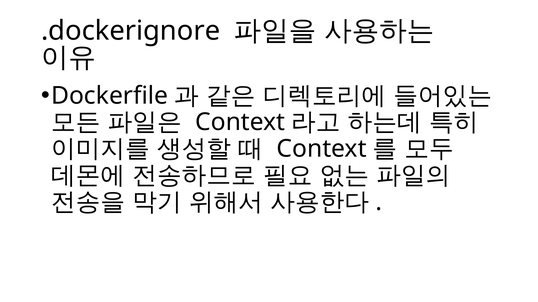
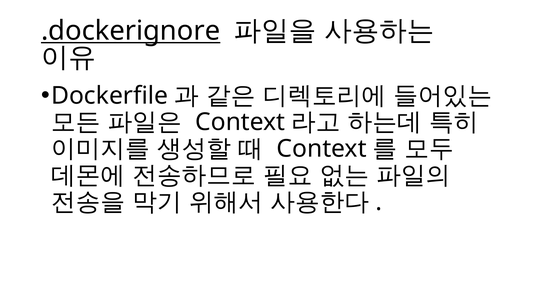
.dockerignore underline: none -> present
